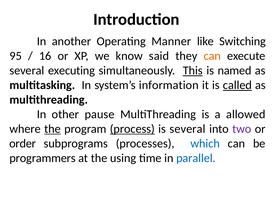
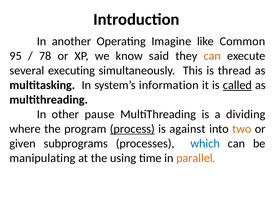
Manner: Manner -> Imagine
Switching: Switching -> Common
16: 16 -> 78
This underline: present -> none
named: named -> thread
allowed: allowed -> dividing
the at (52, 129) underline: present -> none
is several: several -> against
two colour: purple -> orange
order: order -> given
programmers: programmers -> manipulating
parallel colour: blue -> orange
